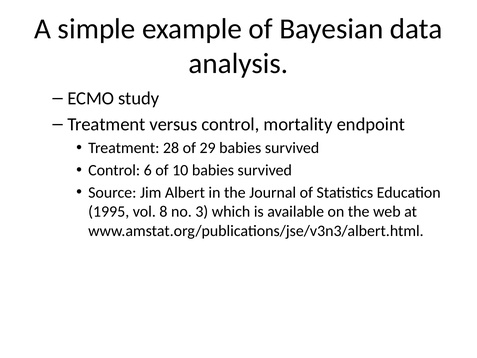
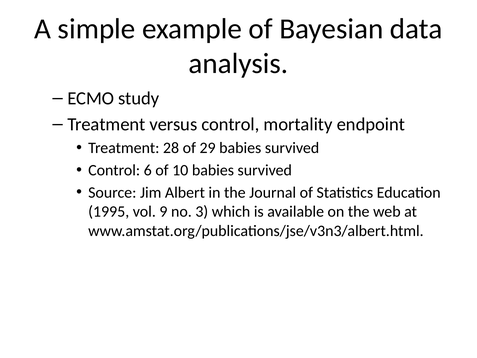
8: 8 -> 9
